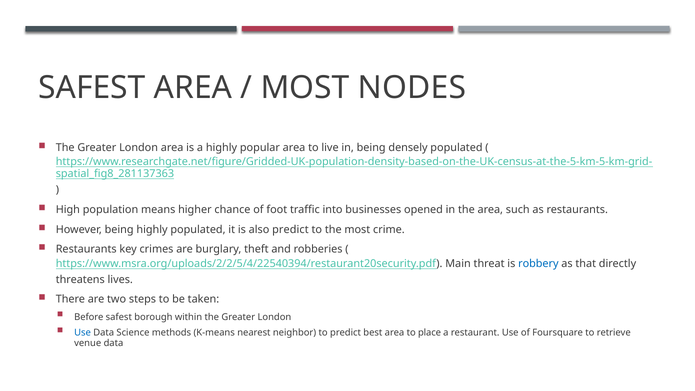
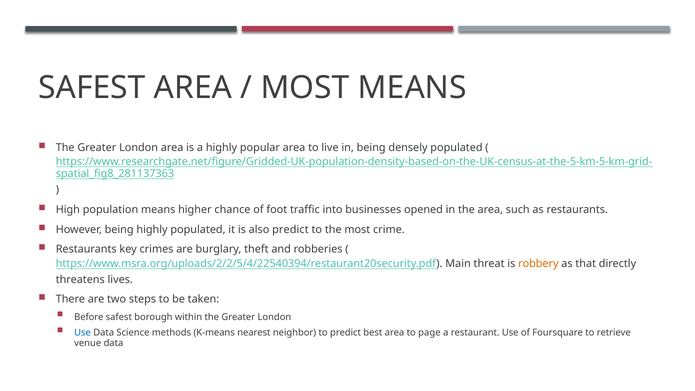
MOST NODES: NODES -> MEANS
robbery colour: blue -> orange
place: place -> page
